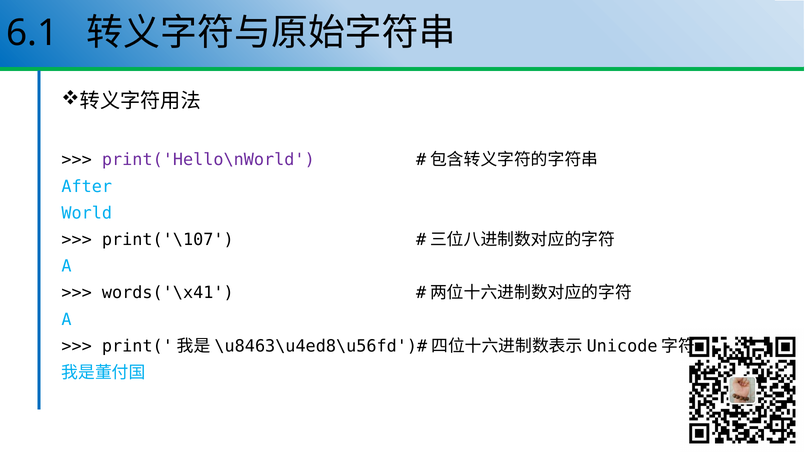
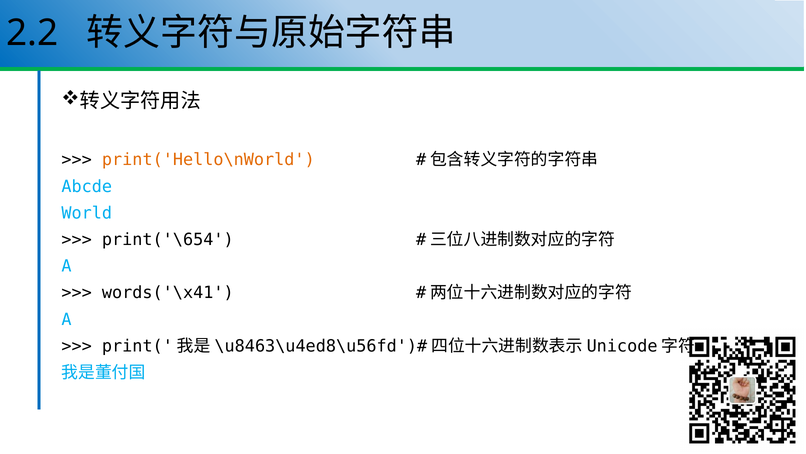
6.1: 6.1 -> 2.2
print('Hello\nWorld colour: purple -> orange
After: After -> Abcde
print('\107: print('\107 -> print('\654
